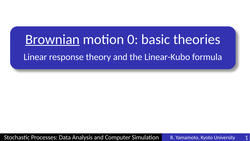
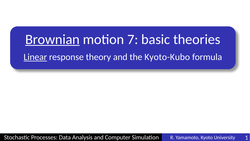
0: 0 -> 7
Linear underline: none -> present
Linear-Kubo: Linear-Kubo -> Kyoto-Kubo
